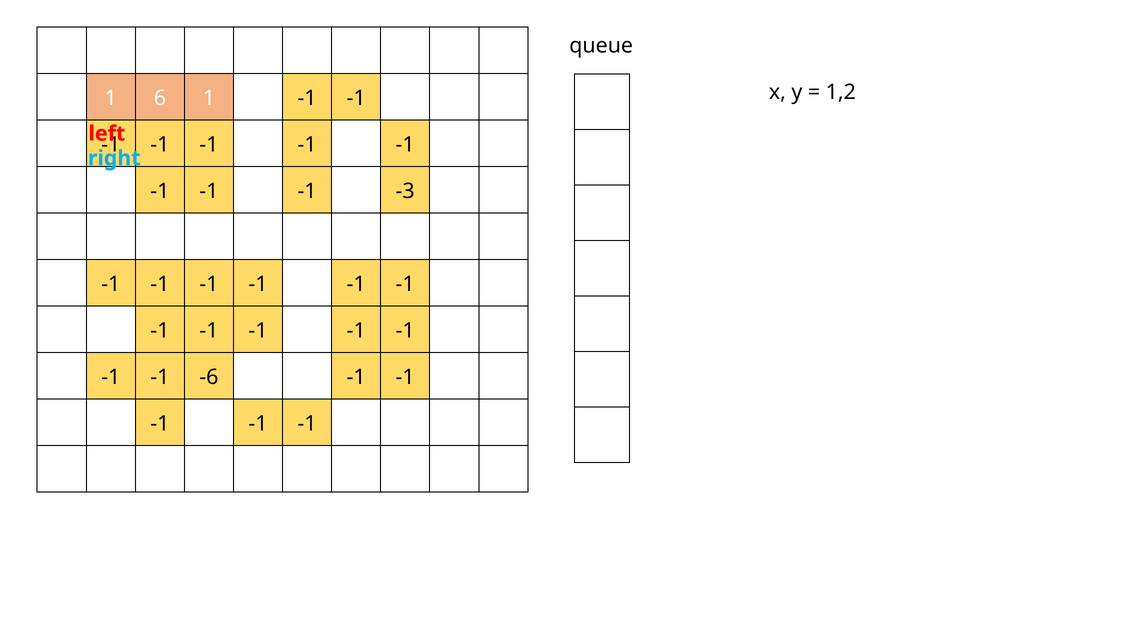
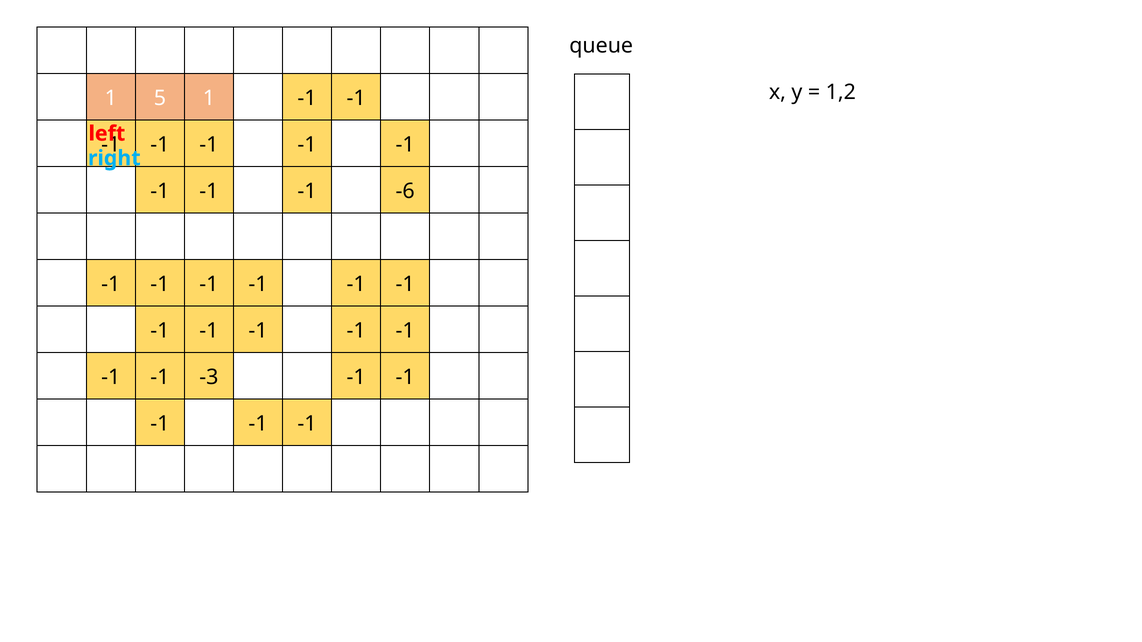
6: 6 -> 5
-3: -3 -> -6
-6: -6 -> -3
